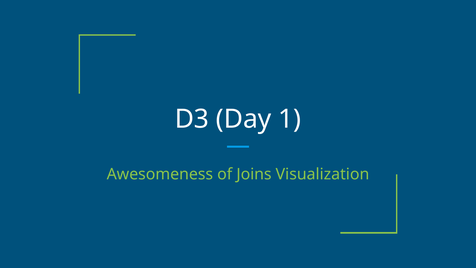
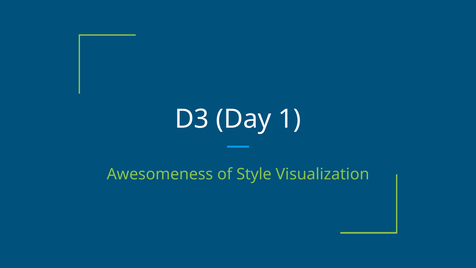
Joins: Joins -> Style
